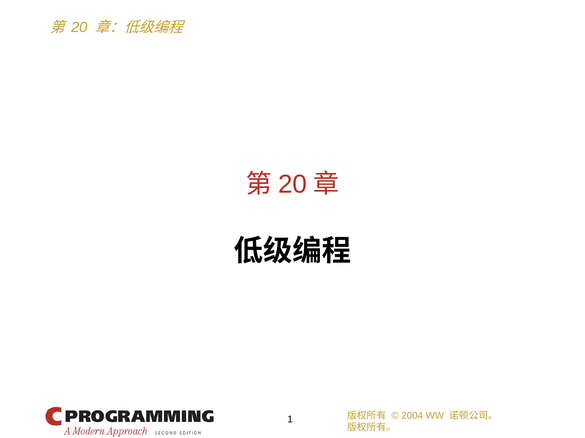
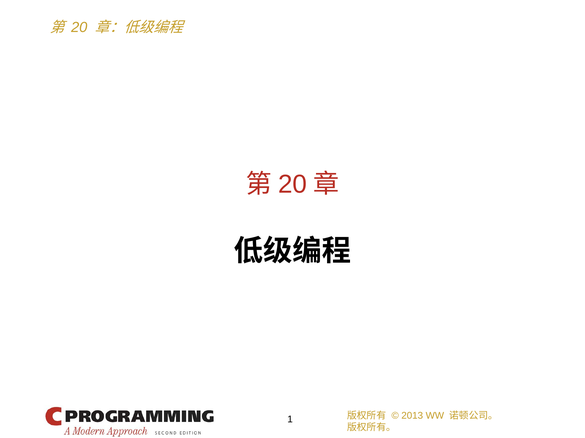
2004: 2004 -> 2013
